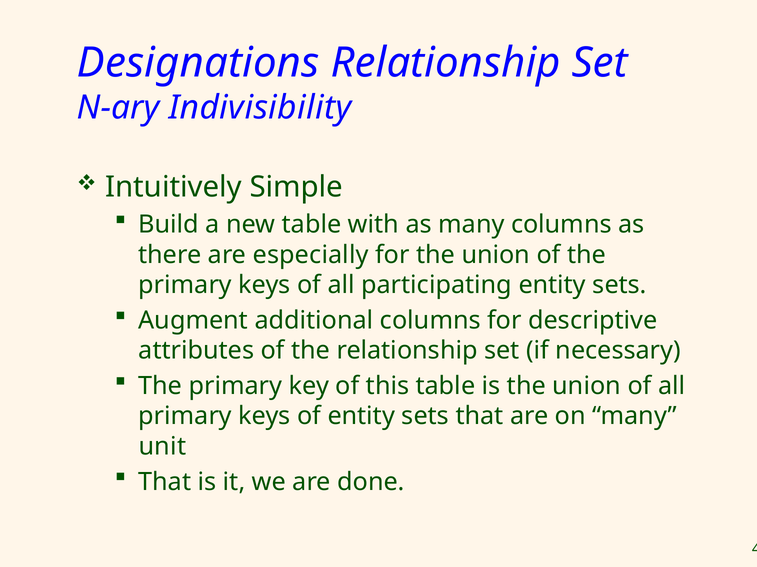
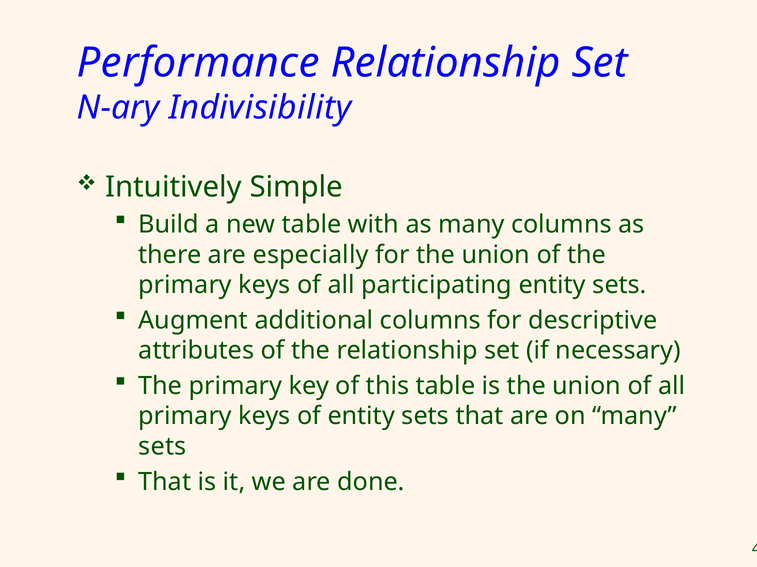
Designations: Designations -> Performance
unit at (162, 447): unit -> sets
